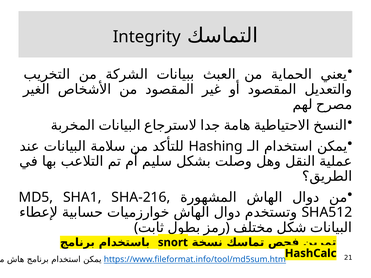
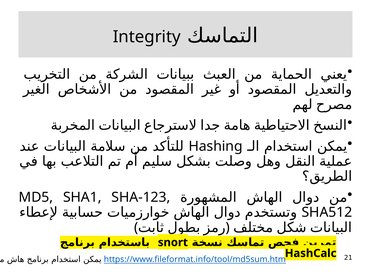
SHA-216: SHA-216 -> SHA-123
